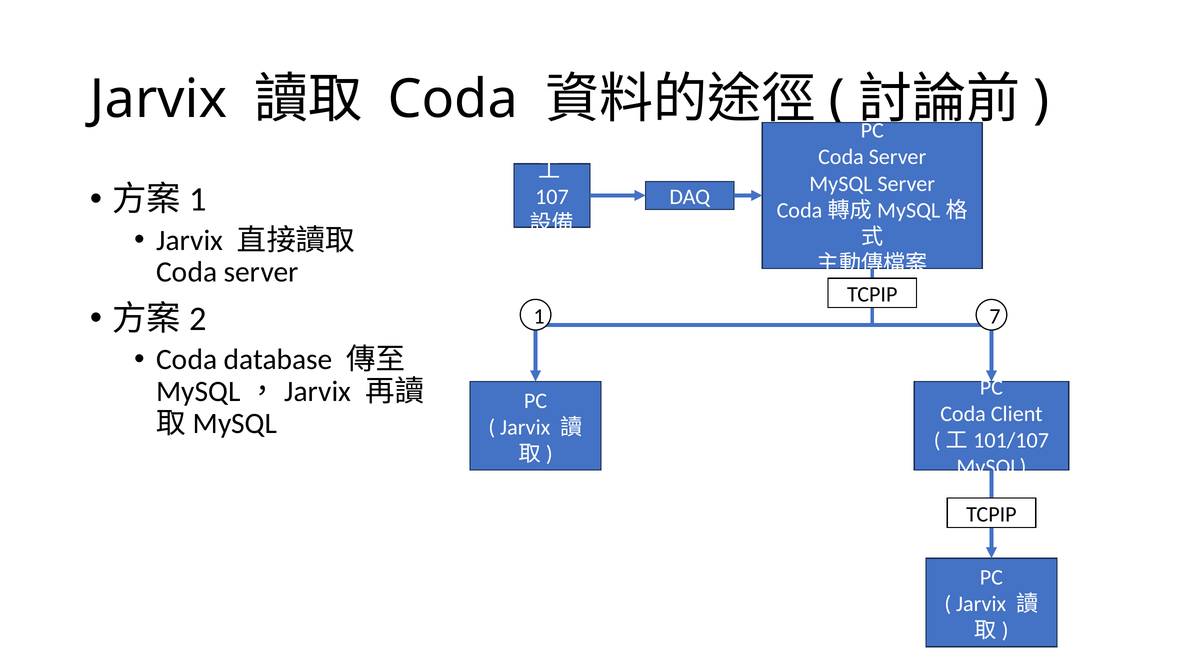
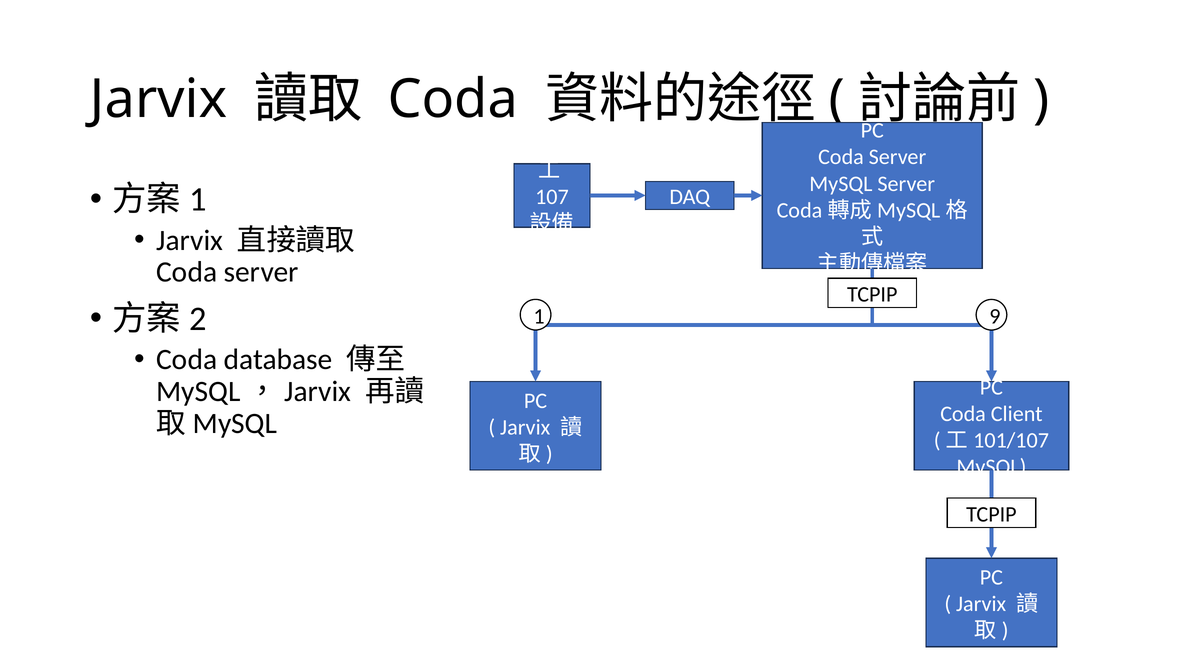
7: 7 -> 9
